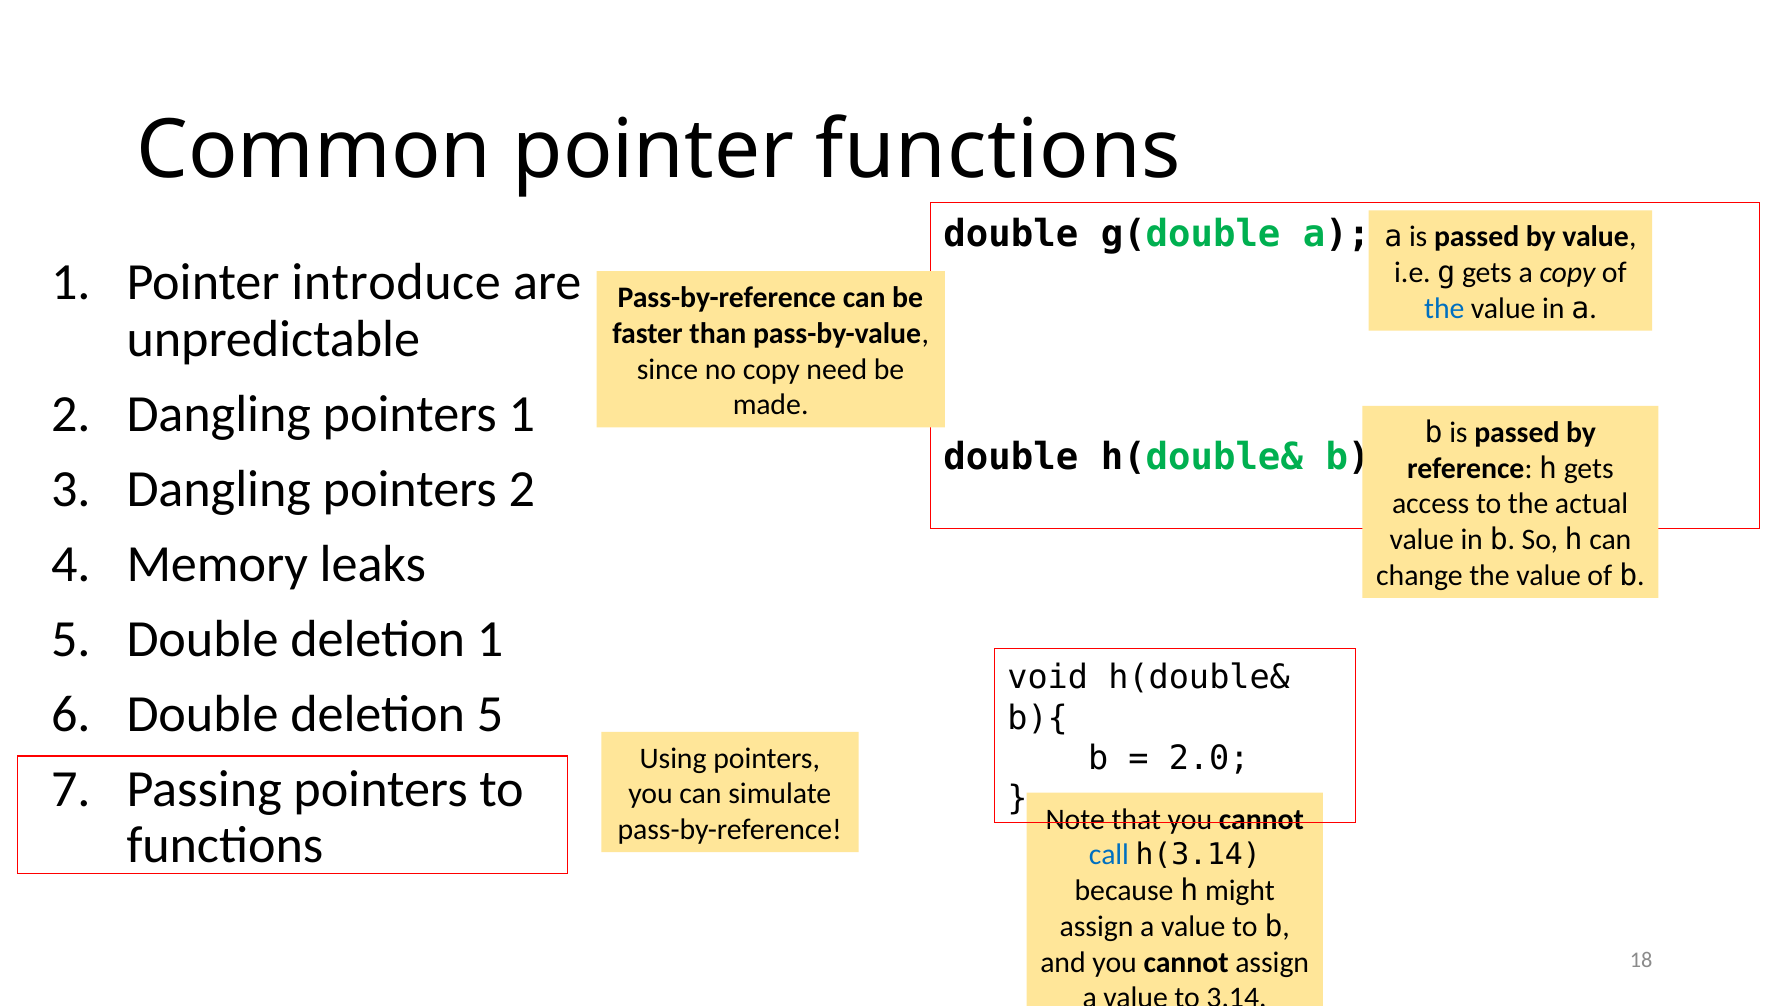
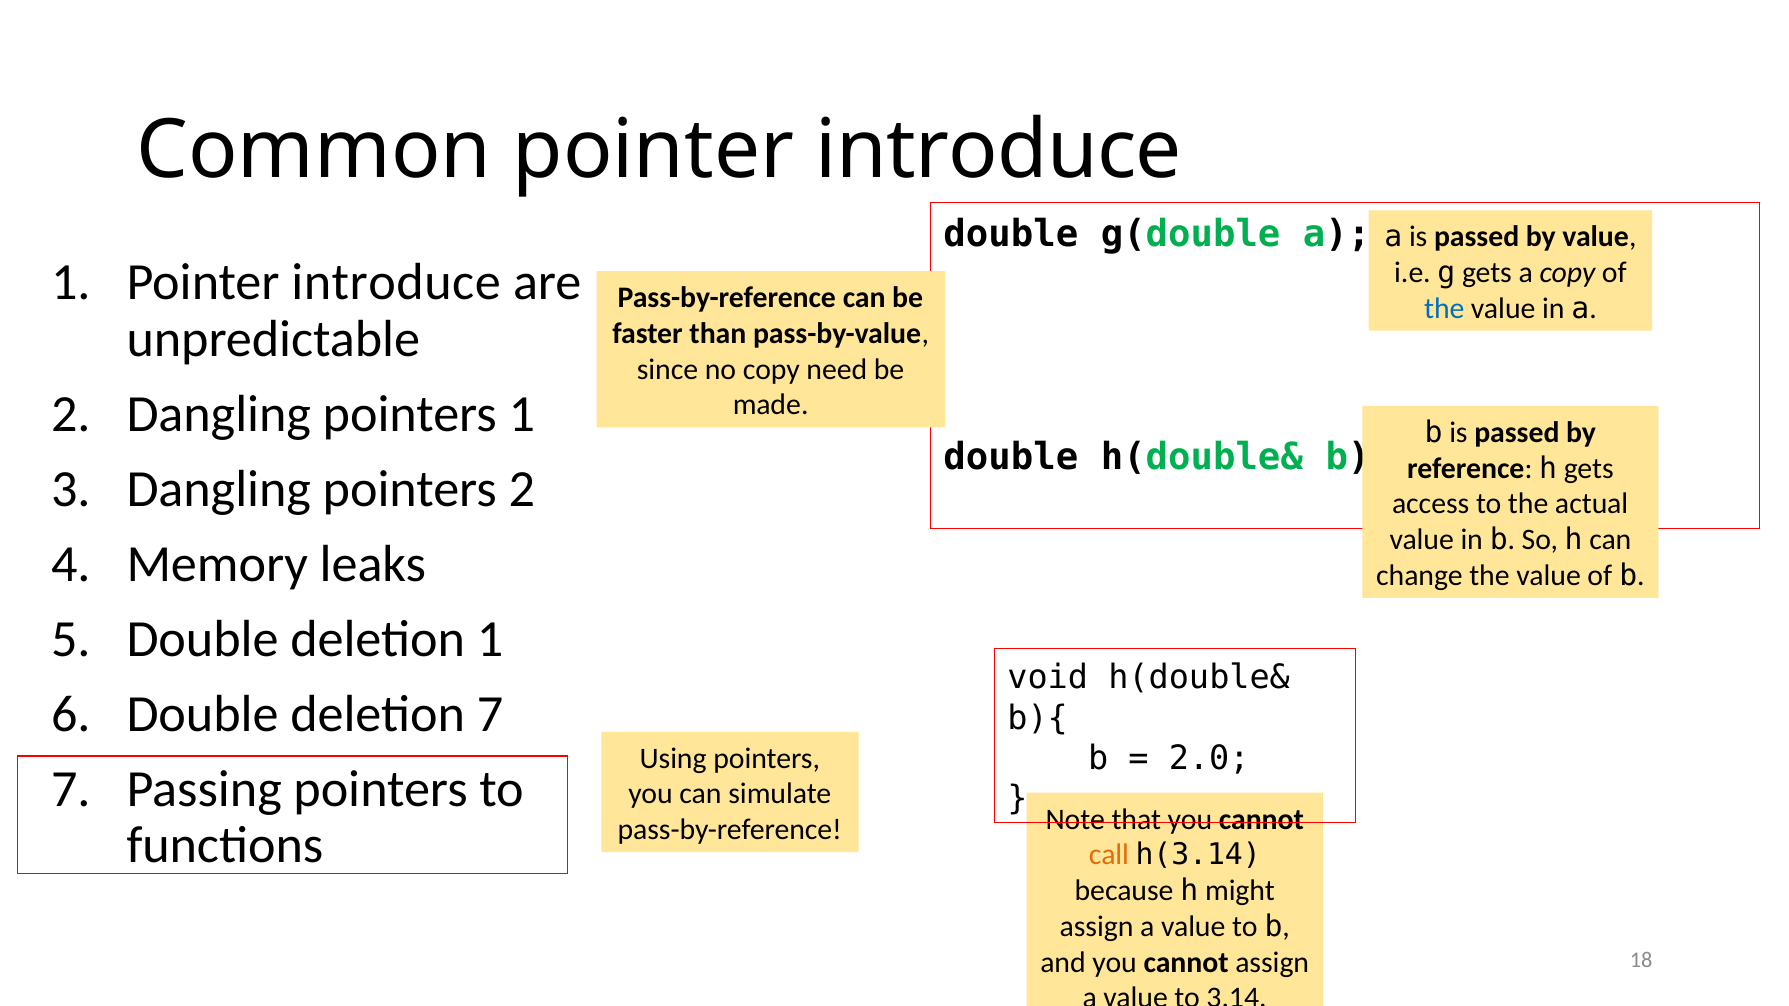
Common pointer functions: functions -> introduce
deletion 5: 5 -> 7
call colour: blue -> orange
